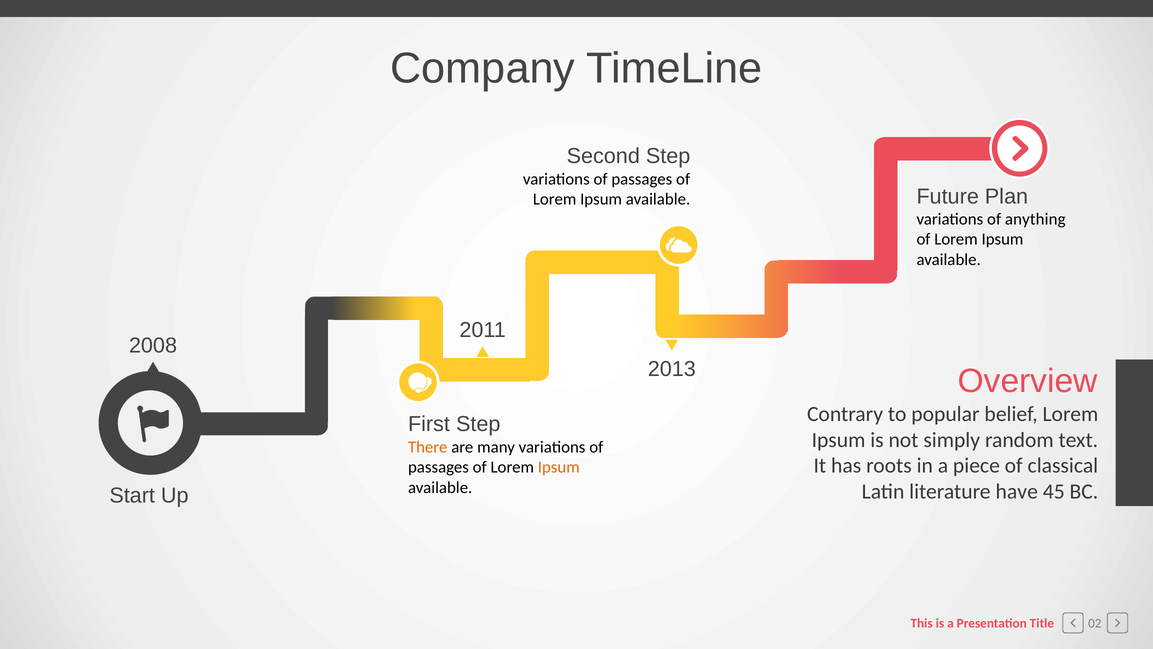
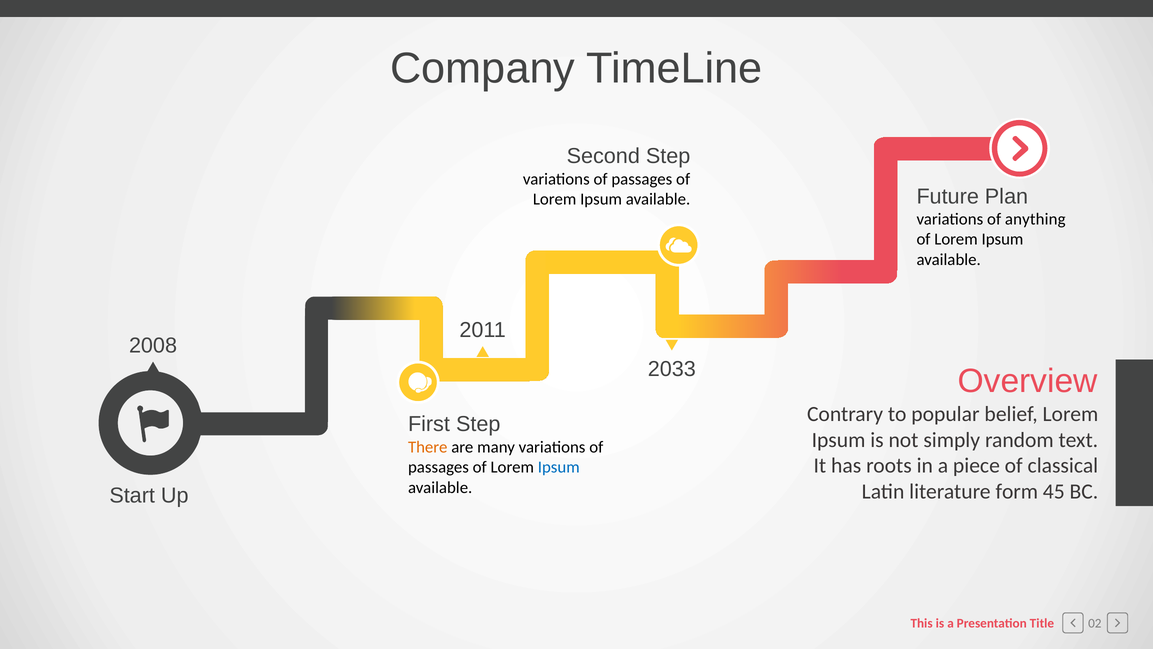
2013: 2013 -> 2033
Ipsum at (559, 467) colour: orange -> blue
have: have -> form
